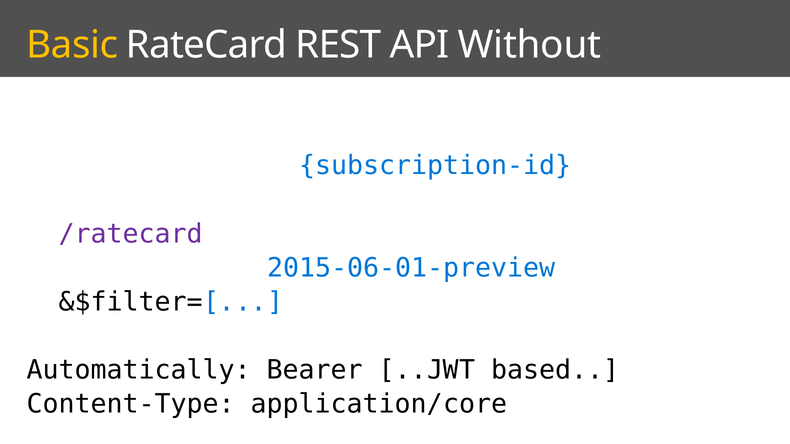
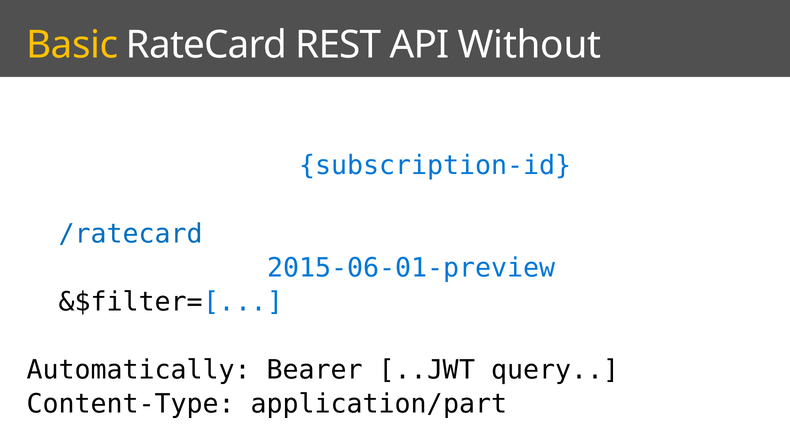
/ratecard colour: purple -> blue
based: based -> query
application/core: application/core -> application/part
